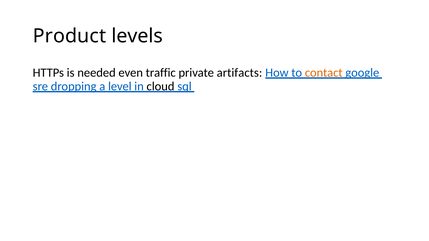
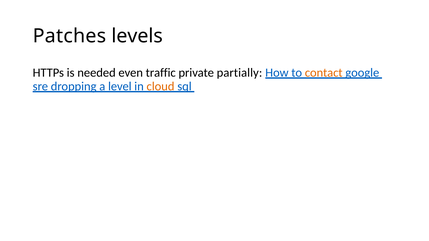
Product: Product -> Patches
artifacts: artifacts -> partially
cloud colour: black -> orange
